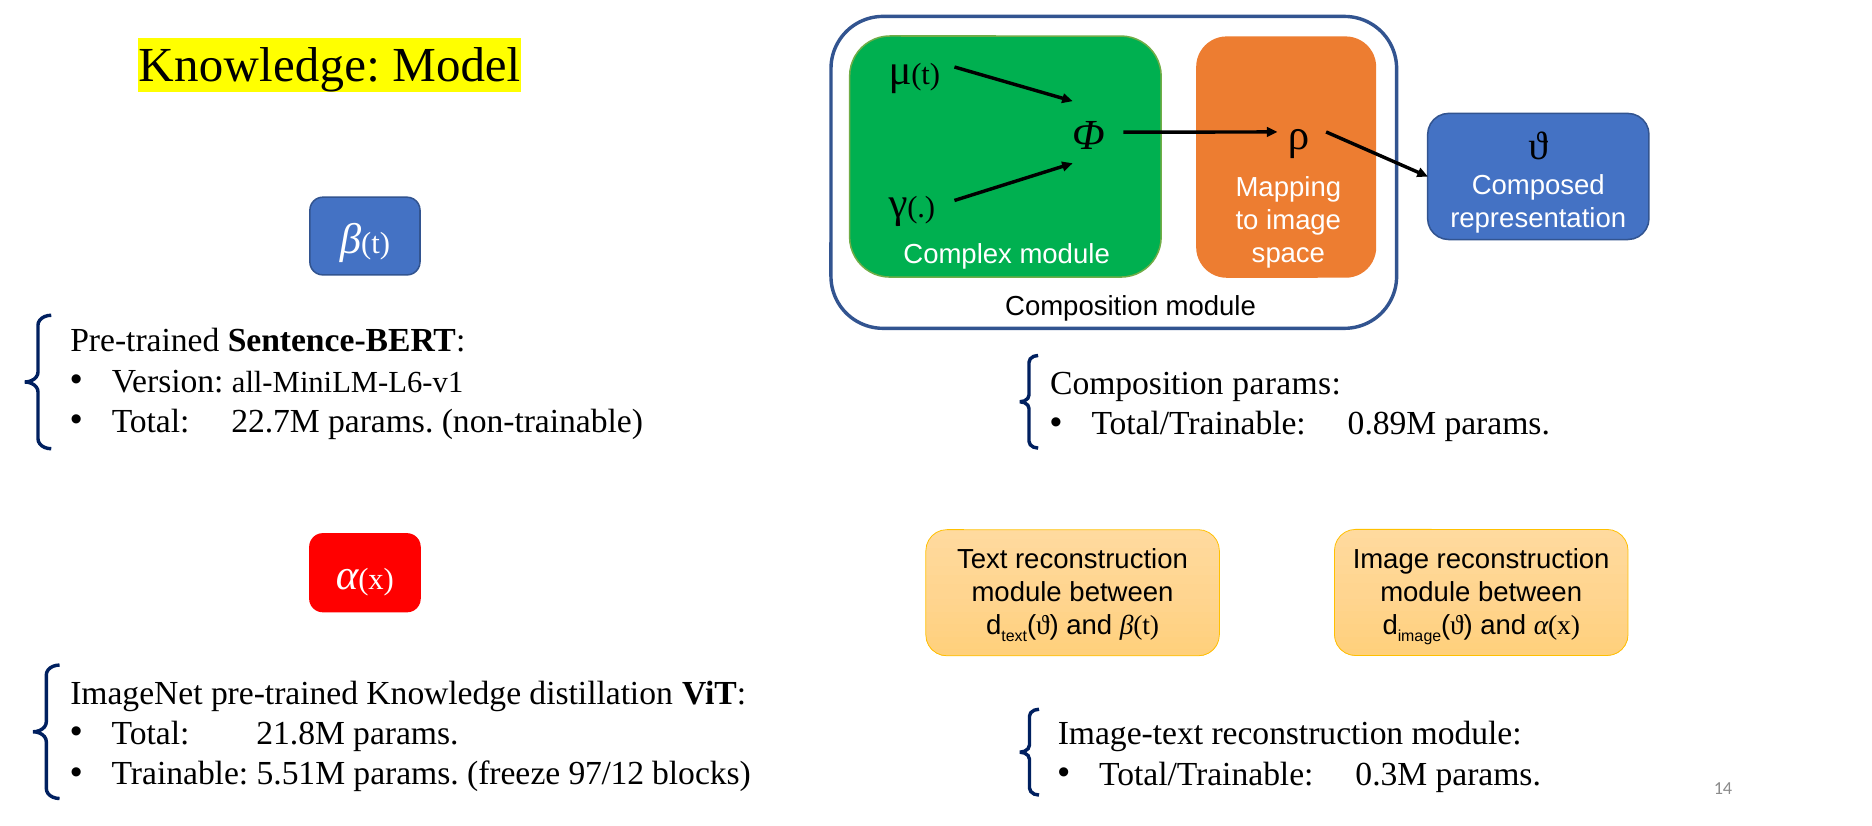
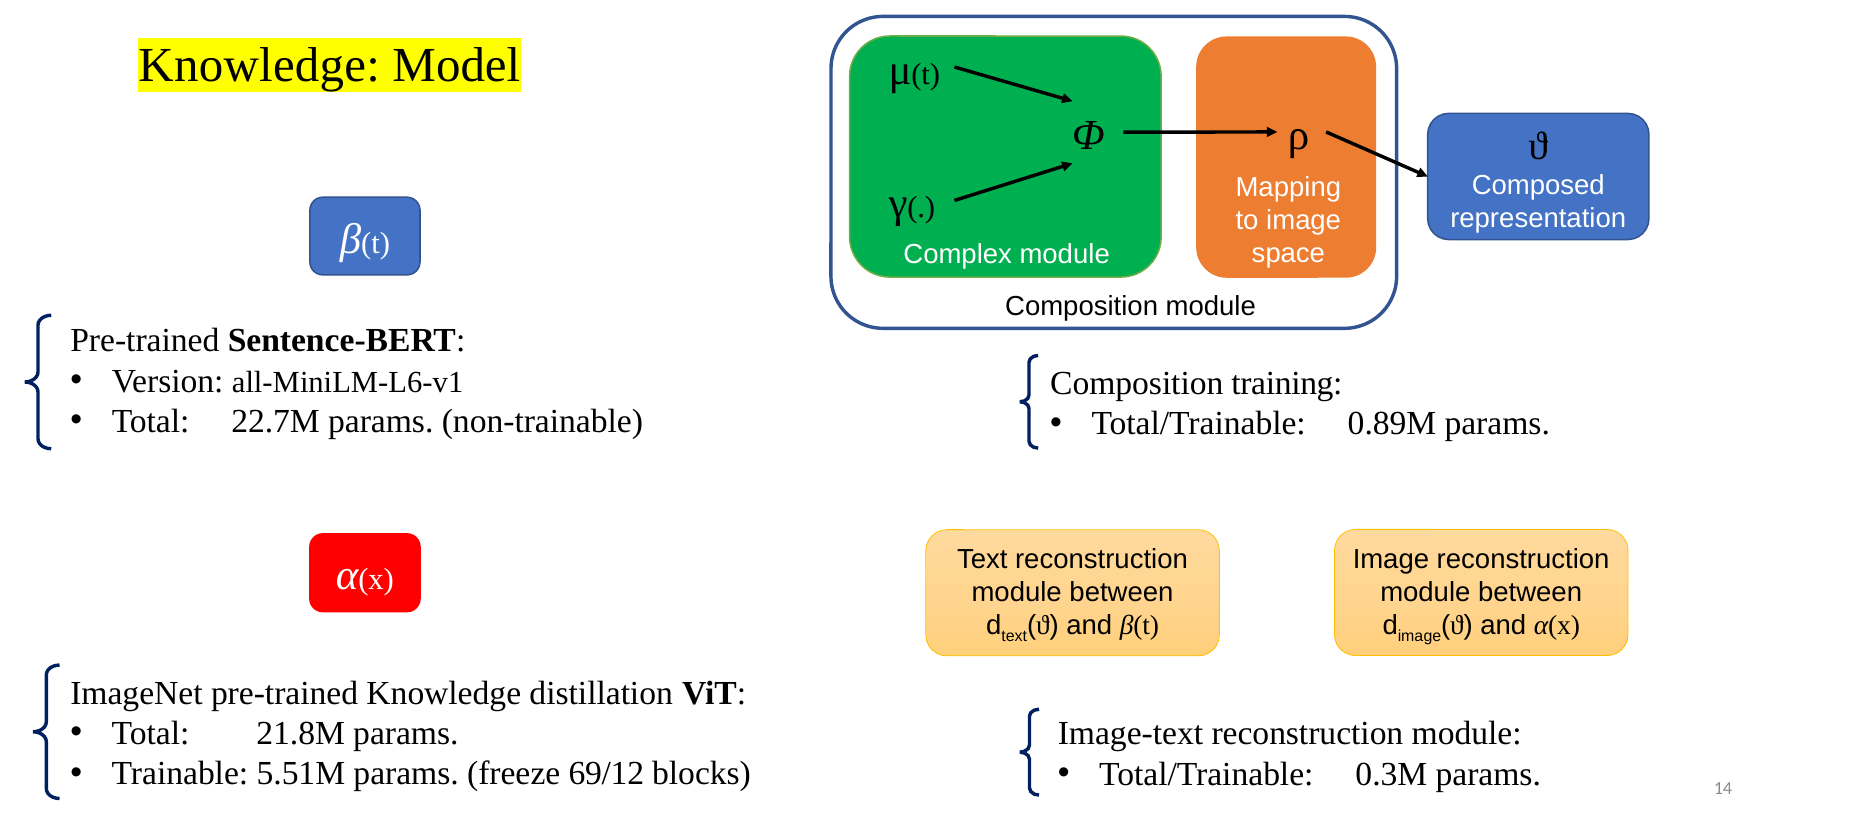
Composition params: params -> training
97/12: 97/12 -> 69/12
